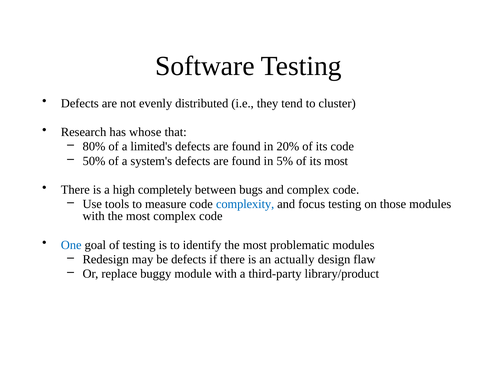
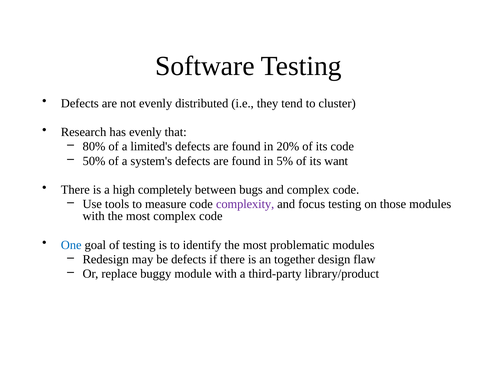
has whose: whose -> evenly
its most: most -> want
complexity colour: blue -> purple
actually: actually -> together
